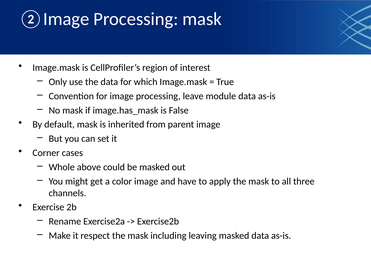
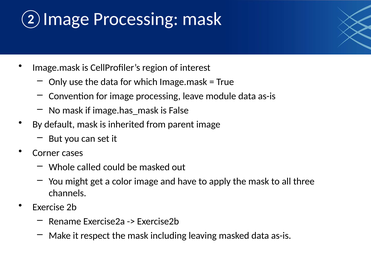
above: above -> called
